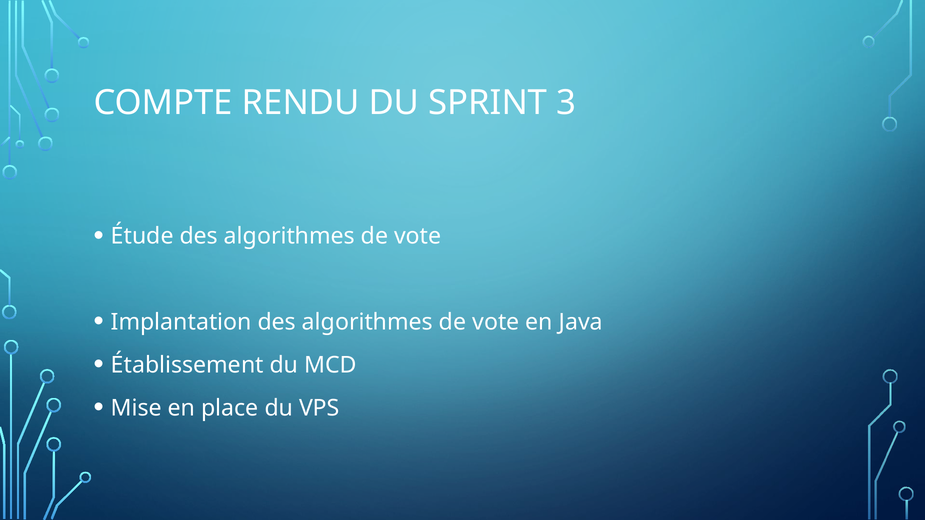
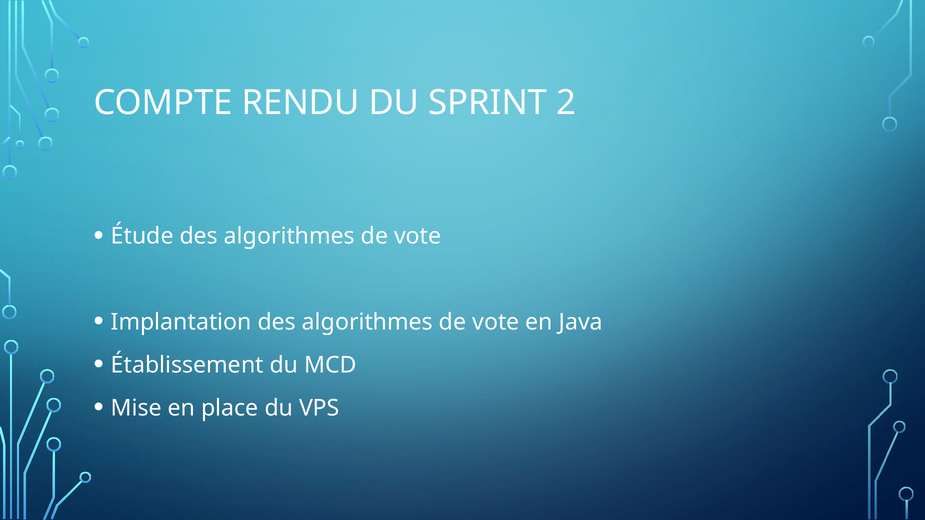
3: 3 -> 2
